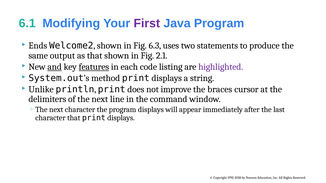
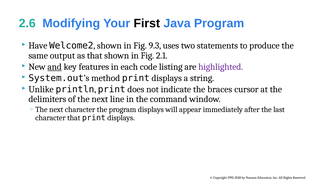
6.1: 6.1 -> 2.6
First colour: purple -> black
Ends: Ends -> Have
6.3: 6.3 -> 9.3
features underline: present -> none
improve: improve -> indicate
